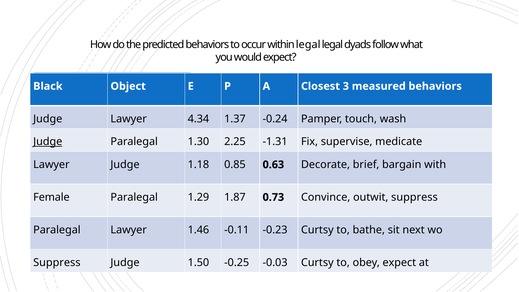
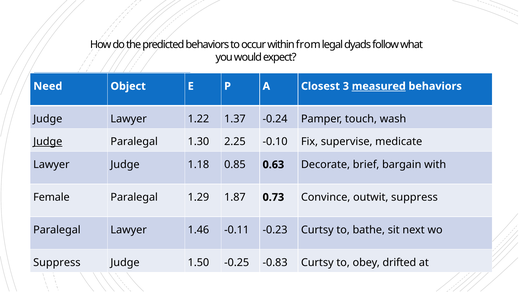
within legal: legal -> from
Black: Black -> Need
measured underline: none -> present
4.34: 4.34 -> 1.22
-1.31: -1.31 -> -0.10
-0.03: -0.03 -> -0.83
obey expect: expect -> drifted
